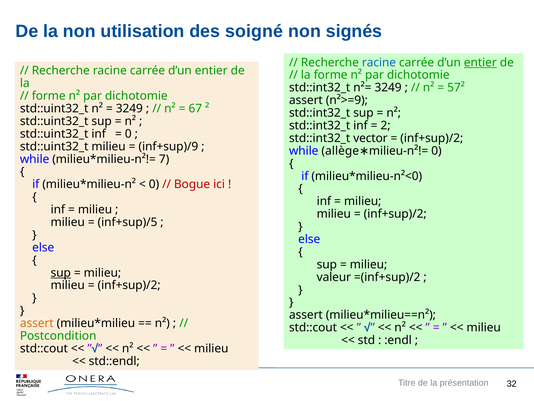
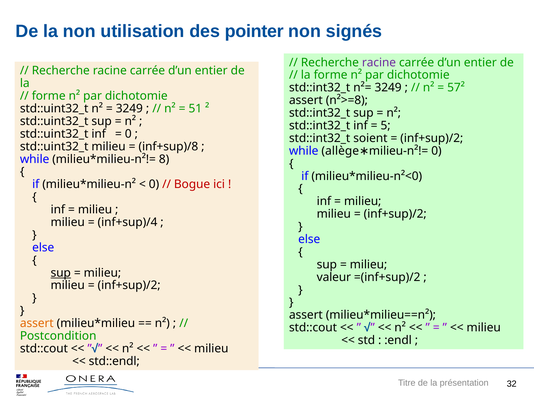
soigné: soigné -> pointer
racine at (379, 62) colour: blue -> purple
entier at (480, 62) underline: present -> none
n²>=9: n²>=9 -> n²>=8
67: 67 -> 51
2: 2 -> 5
vector: vector -> soient
inf+sup)/9: inf+sup)/9 -> inf+sup)/8
7: 7 -> 8
inf+sup)/5: inf+sup)/5 -> inf+sup)/4
